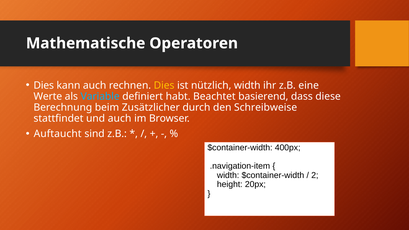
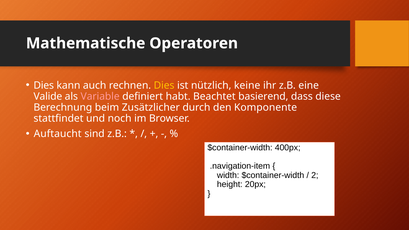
nützlich width: width -> keine
Werte: Werte -> Valide
Variable colour: light blue -> pink
Schreibweise: Schreibweise -> Komponente
und auch: auch -> noch
